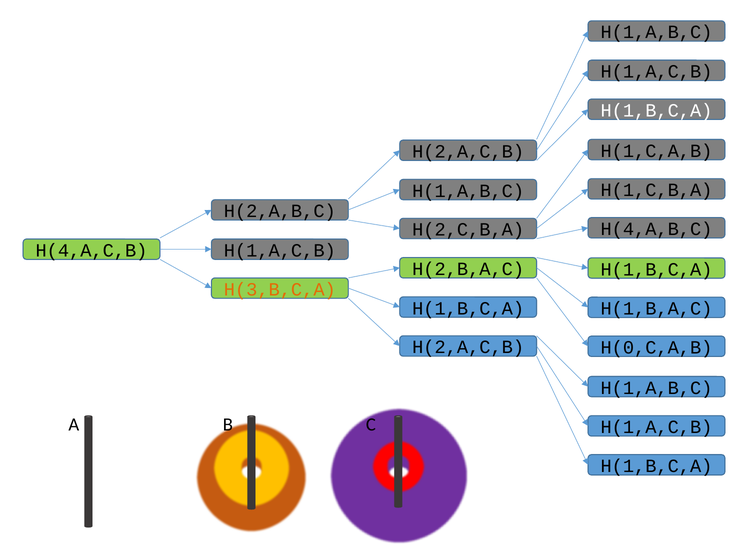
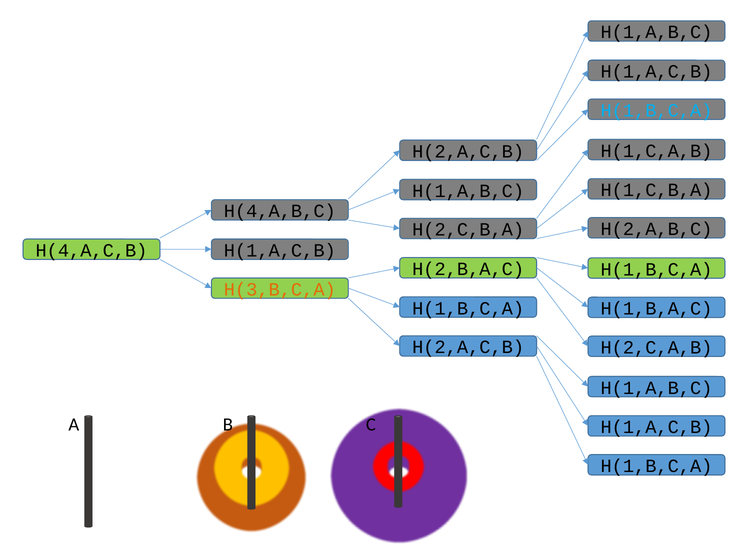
H(1,B,C,A at (656, 110) colour: white -> light blue
H(2,A,B,C: H(2,A,B,C -> H(4,A,B,C
H(4,A,B,C: H(4,A,B,C -> H(2,A,B,C
H(0,C,A,B: H(0,C,A,B -> H(2,C,A,B
